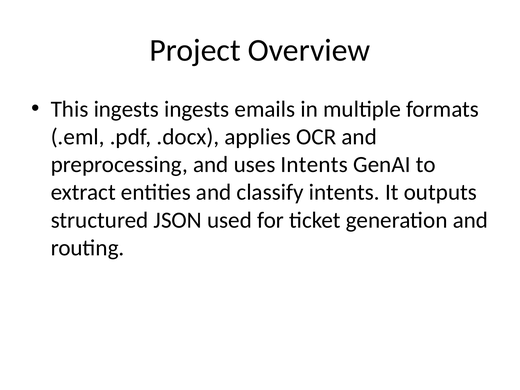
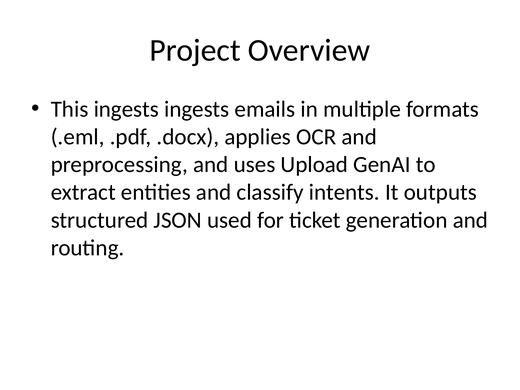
uses Intents: Intents -> Upload
